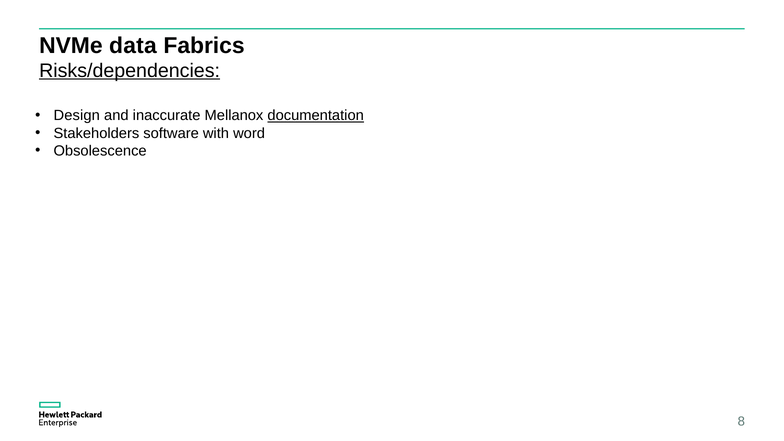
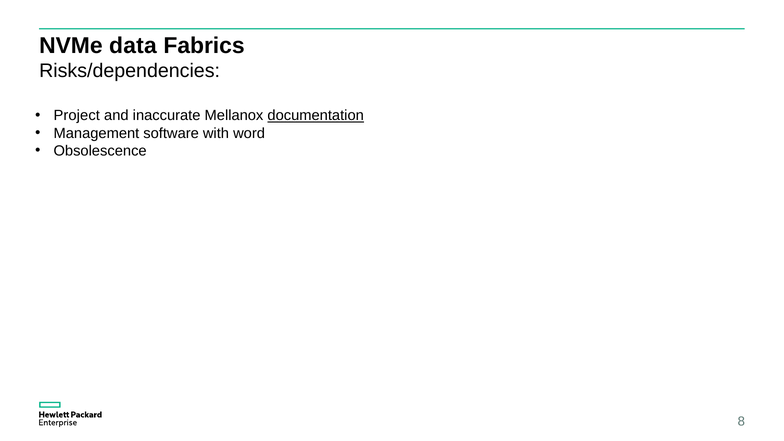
Risks/dependencies underline: present -> none
Design: Design -> Project
Stakeholders: Stakeholders -> Management
